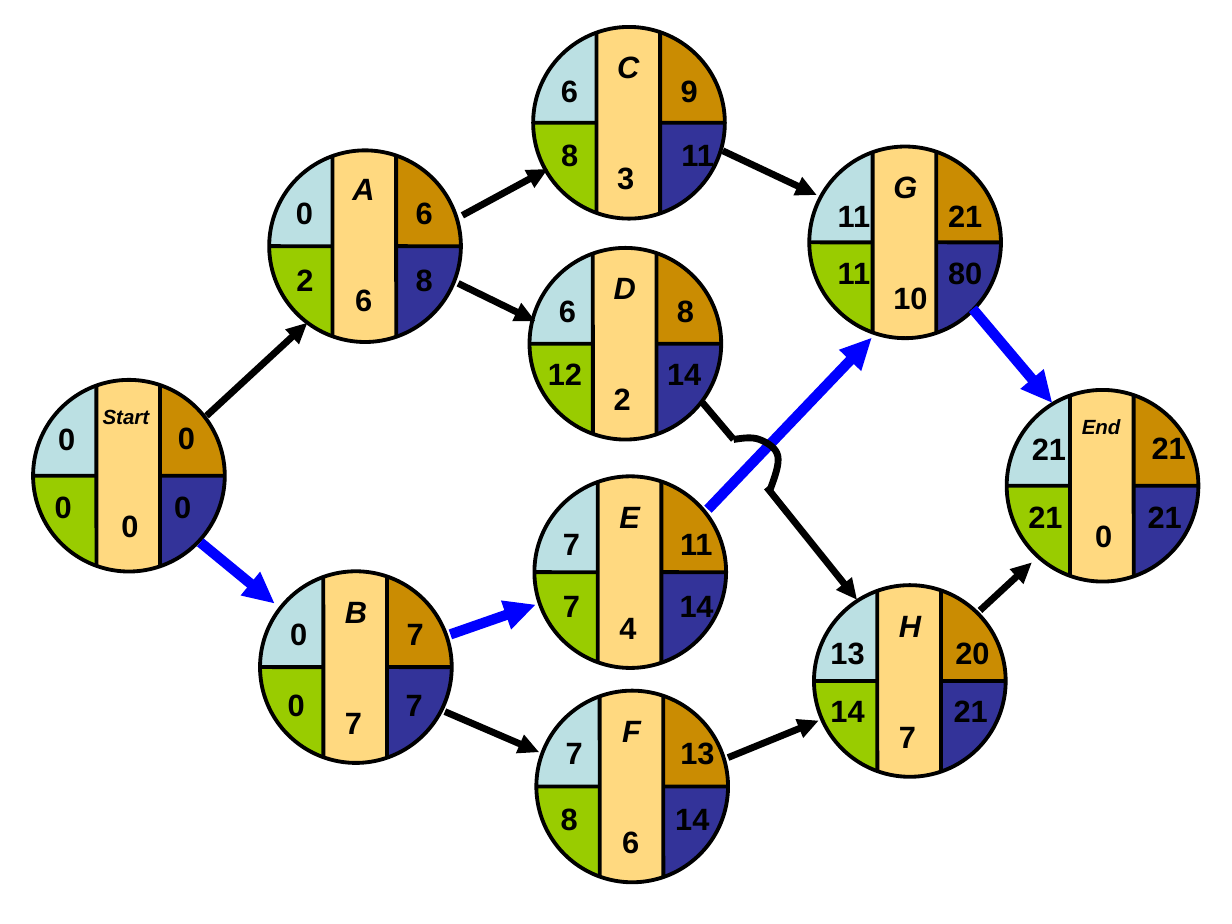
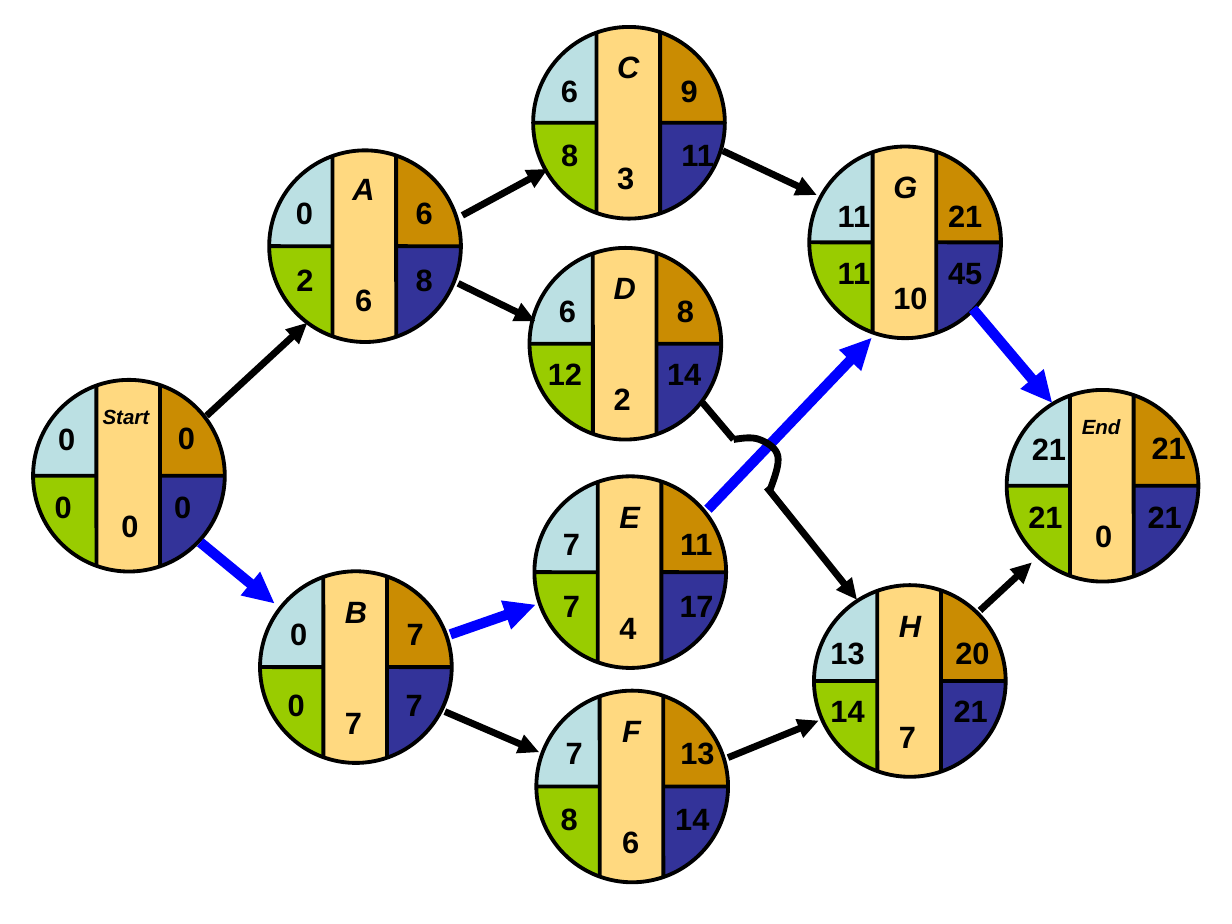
80: 80 -> 45
7 14: 14 -> 17
